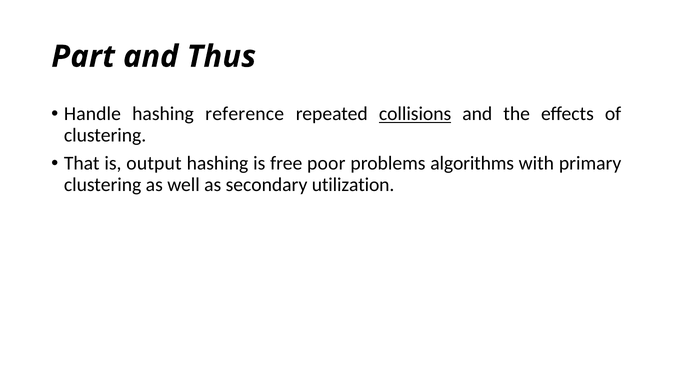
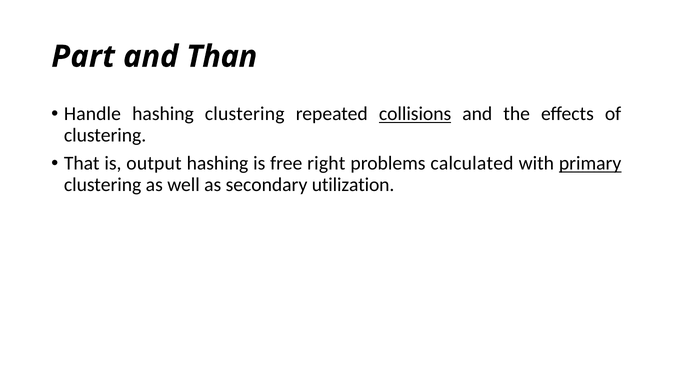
Thus: Thus -> Than
hashing reference: reference -> clustering
poor: poor -> right
algorithms: algorithms -> calculated
primary underline: none -> present
